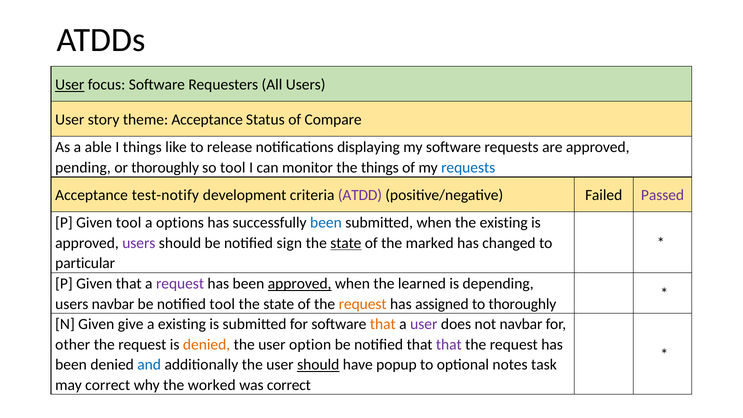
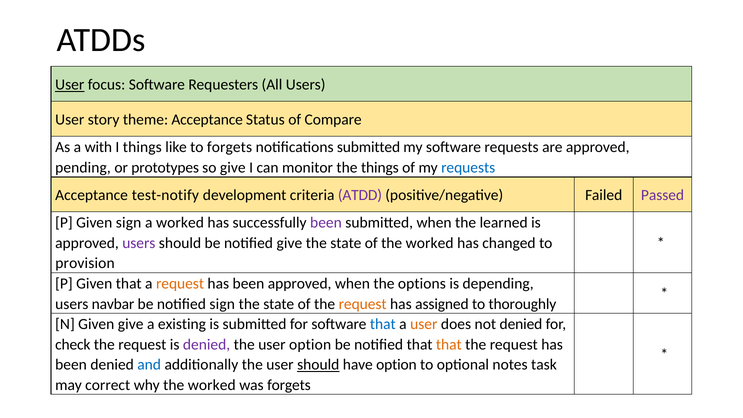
able: able -> with
to release: release -> forgets
notifications displaying: displaying -> submitted
or thoroughly: thoroughly -> prototypes
so tool: tool -> give
Given tool: tool -> sign
a options: options -> worked
been at (326, 223) colour: blue -> purple
the existing: existing -> learned
notified sign: sign -> give
state at (346, 243) underline: present -> none
of the marked: marked -> worked
particular: particular -> provision
request at (180, 284) colour: purple -> orange
approved at (300, 284) underline: present -> none
learned: learned -> options
notified tool: tool -> sign
that at (383, 324) colour: orange -> blue
user at (424, 324) colour: purple -> orange
not navbar: navbar -> denied
other: other -> check
denied at (207, 344) colour: orange -> purple
that at (449, 344) colour: purple -> orange
have popup: popup -> option
was correct: correct -> forgets
